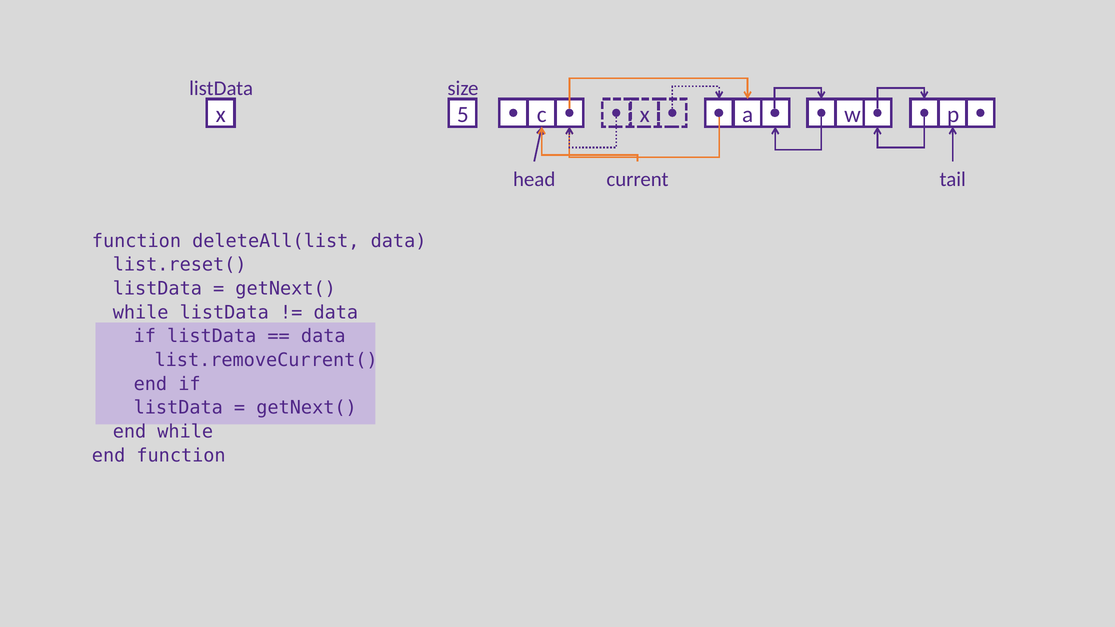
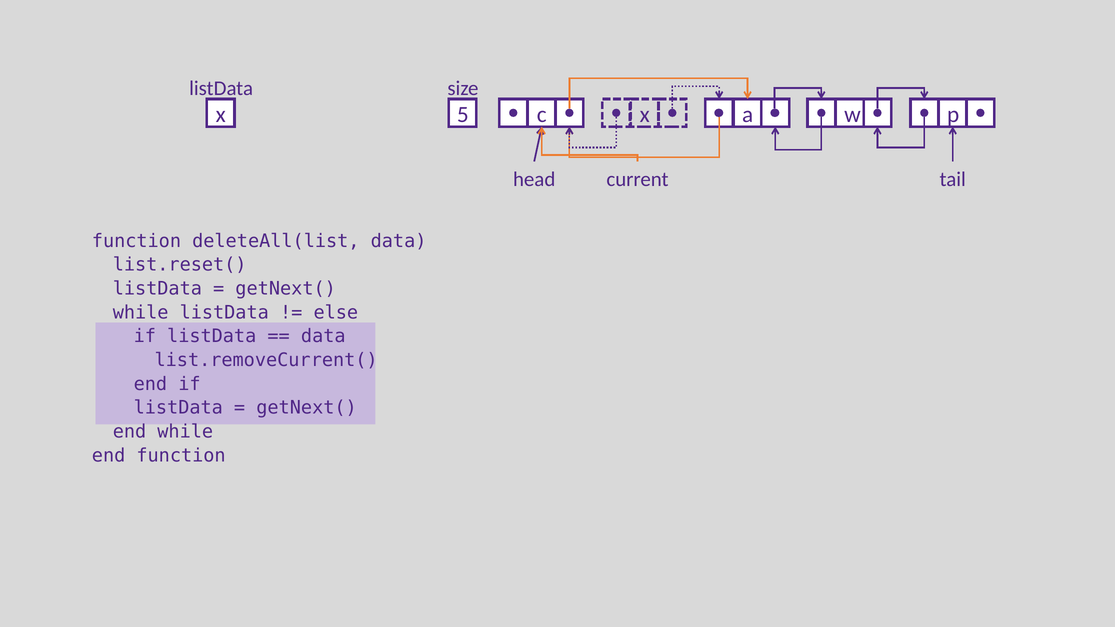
data at (336, 313): data -> else
